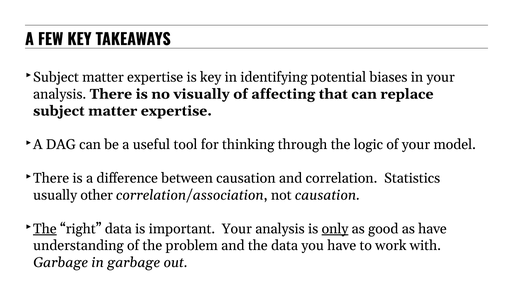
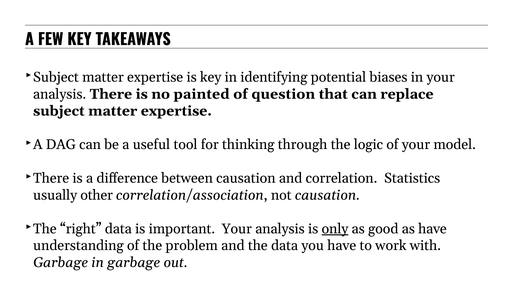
visually: visually -> painted
affecting: affecting -> question
The at (45, 229) underline: present -> none
